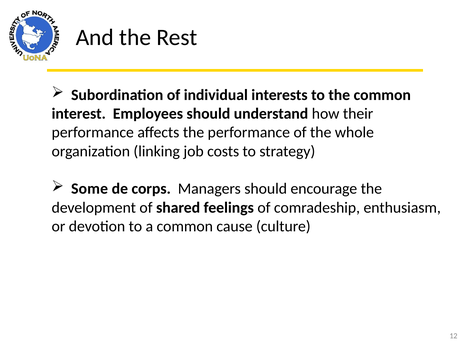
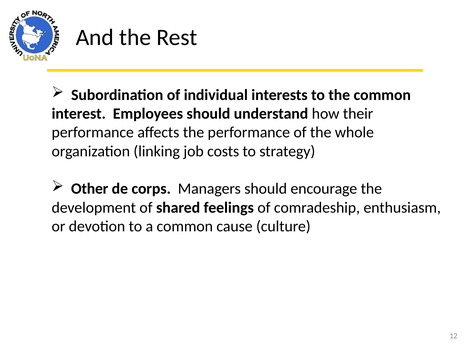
Some: Some -> Other
